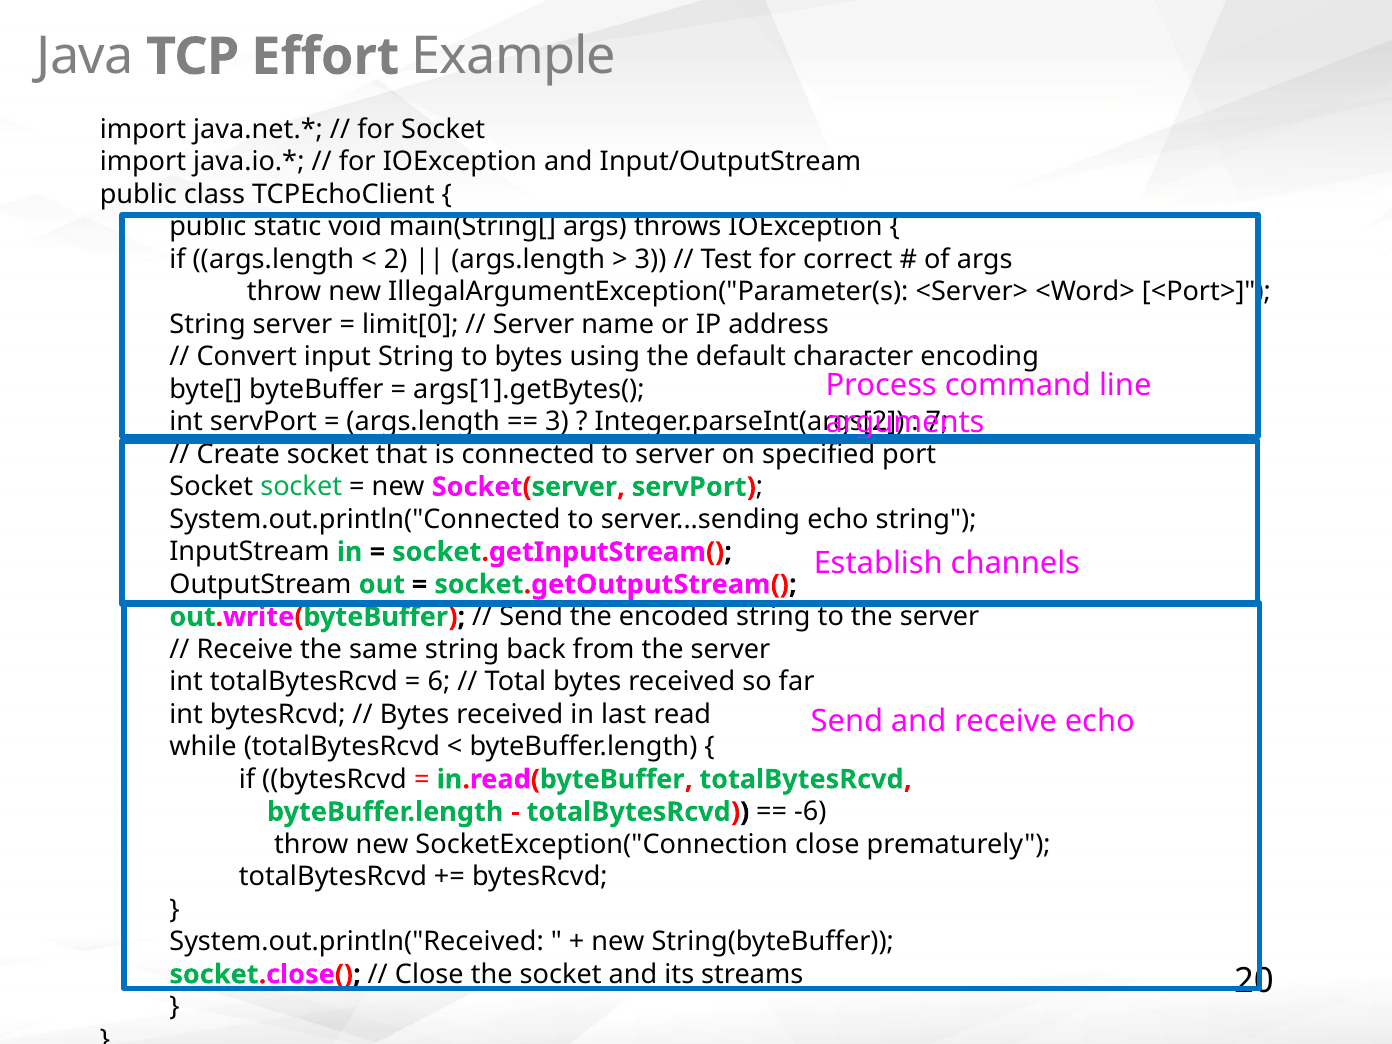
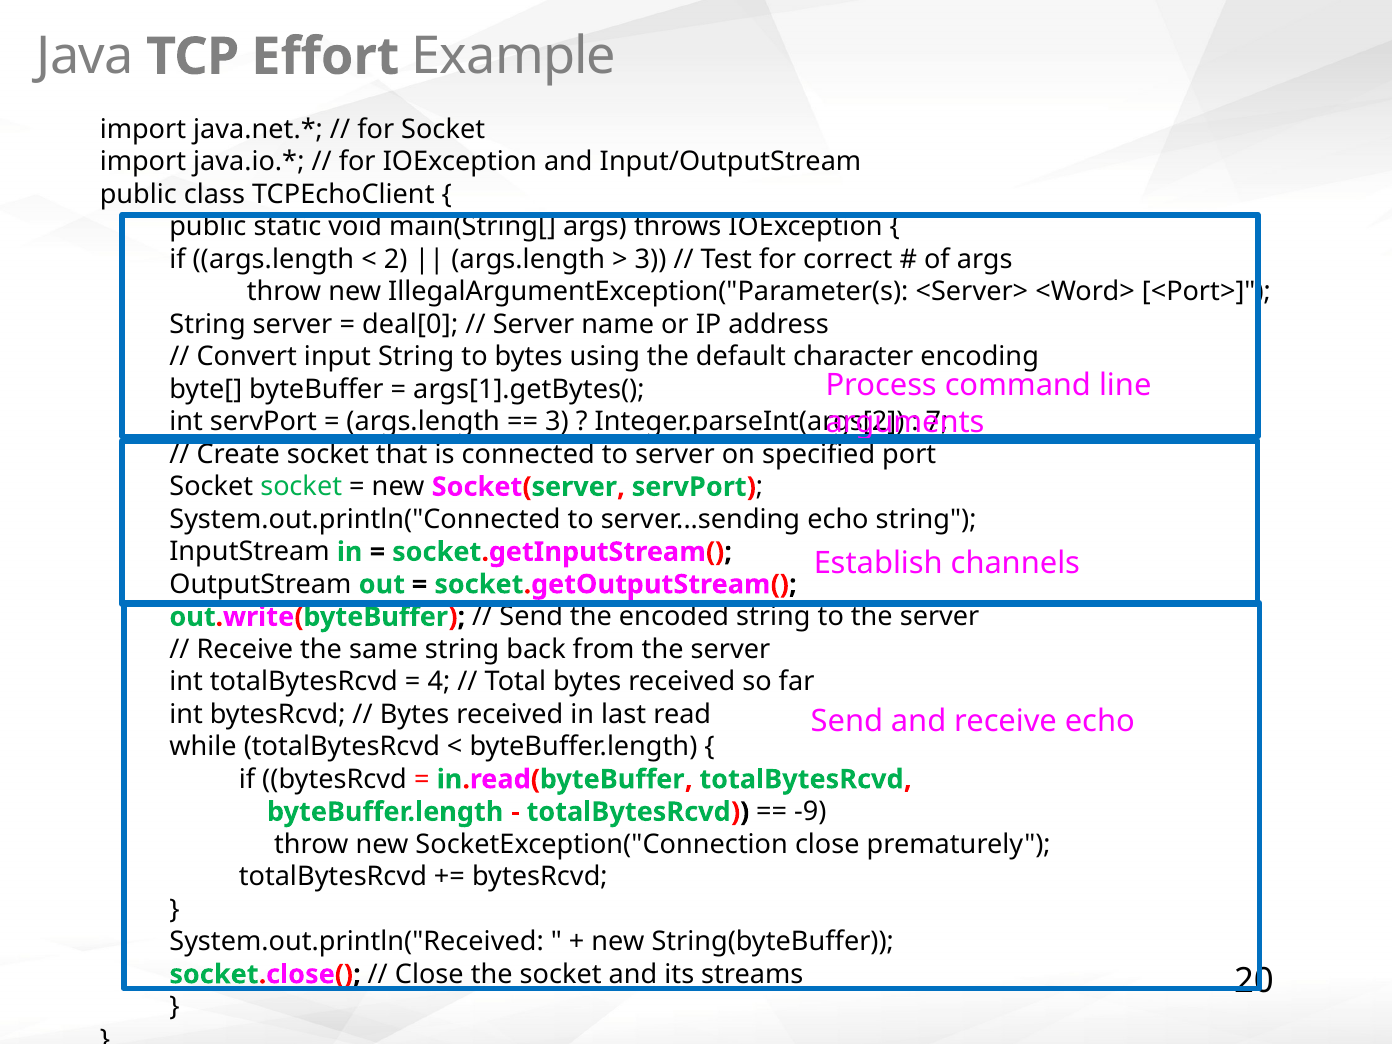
limit[0: limit[0 -> deal[0
6: 6 -> 4
-6: -6 -> -9
